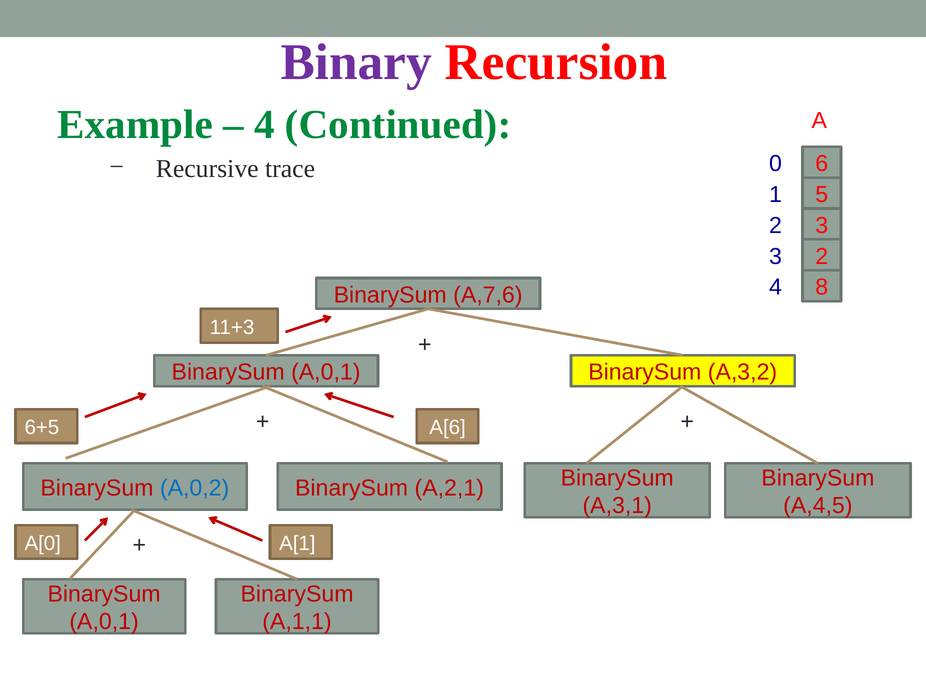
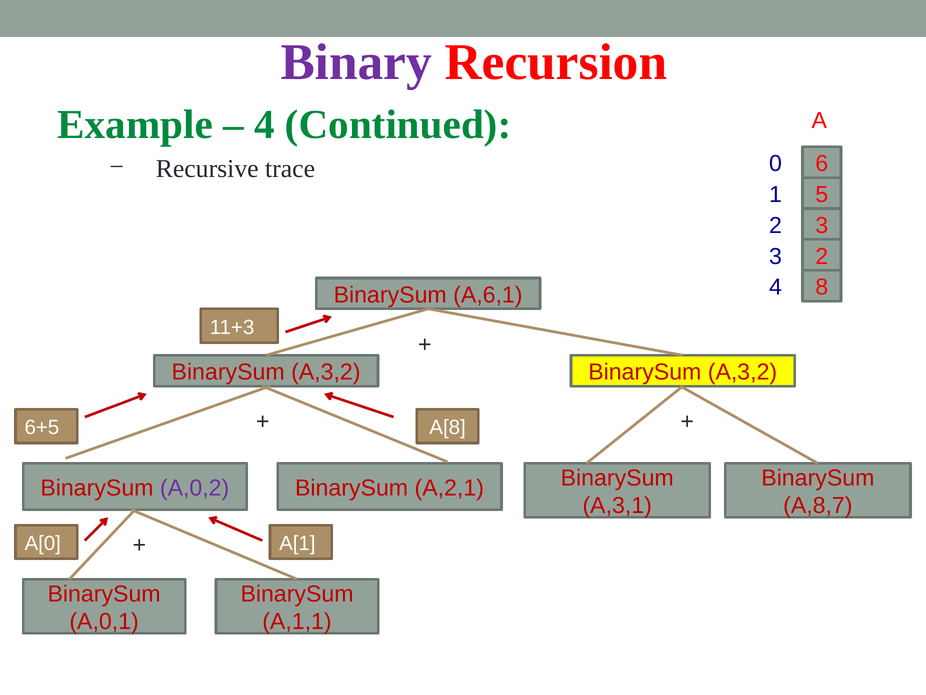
A,7,6: A,7,6 -> A,6,1
A,0,1 at (326, 372): A,0,1 -> A,3,2
A[6: A[6 -> A[8
A,0,2 colour: blue -> purple
A,4,5: A,4,5 -> A,8,7
